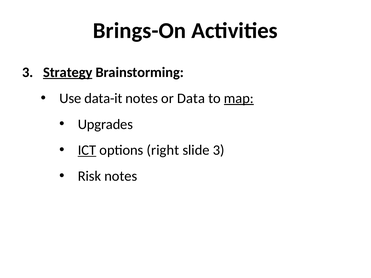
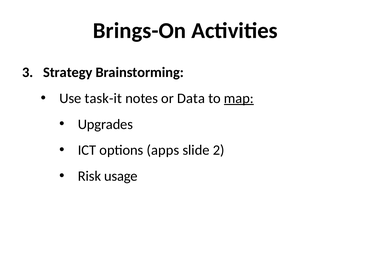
Strategy underline: present -> none
data-it: data-it -> task-it
ICT underline: present -> none
right: right -> apps
slide 3: 3 -> 2
Risk notes: notes -> usage
